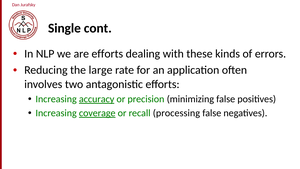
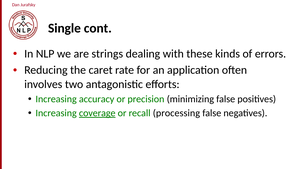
are efforts: efforts -> strings
large: large -> caret
accuracy underline: present -> none
